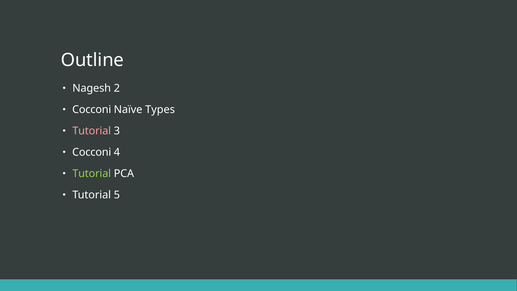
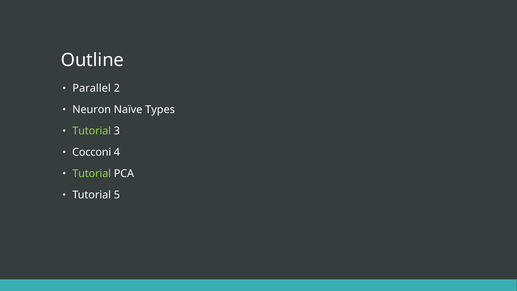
Nagesh: Nagesh -> Parallel
Cocconi at (92, 110): Cocconi -> Neuron
Tutorial at (92, 131) colour: pink -> light green
